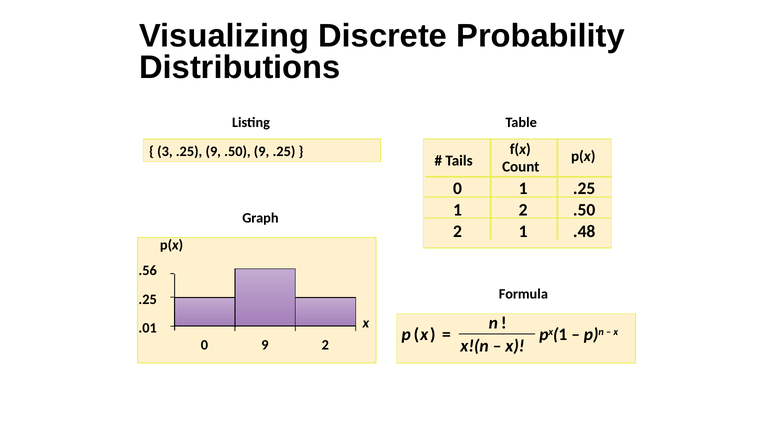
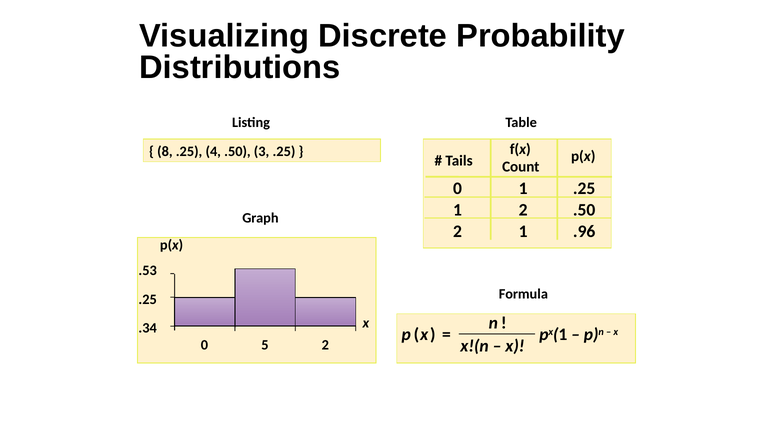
3: 3 -> 8
.25 9: 9 -> 4
.50 9: 9 -> 3
.48: .48 -> .96
.56: .56 -> .53
.01: .01 -> .34
0 9: 9 -> 5
